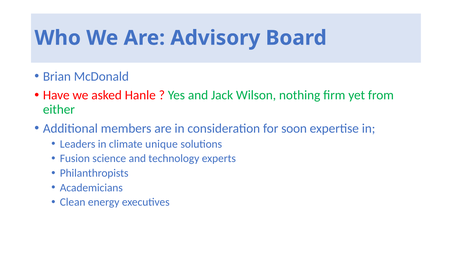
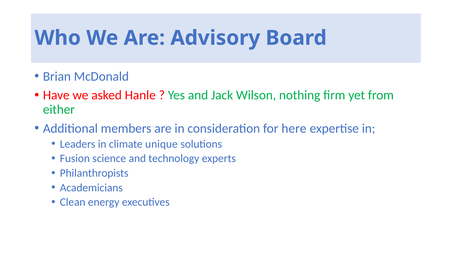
soon: soon -> here
